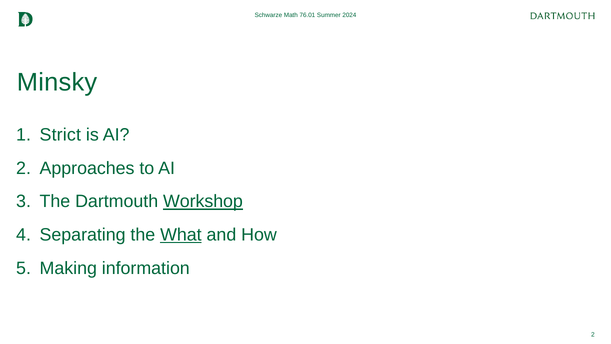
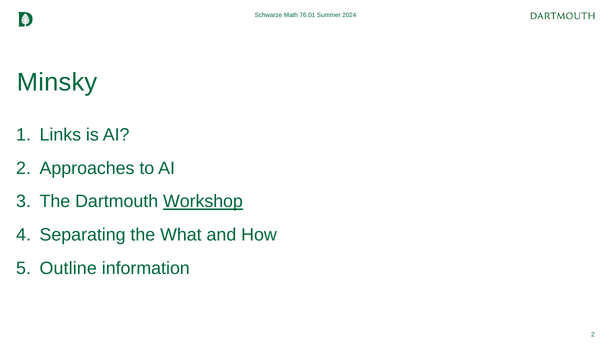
Strict: Strict -> Links
What underline: present -> none
Making: Making -> Outline
